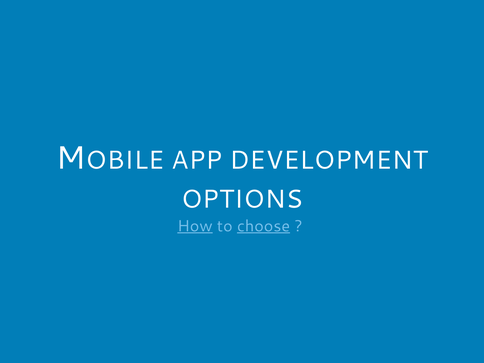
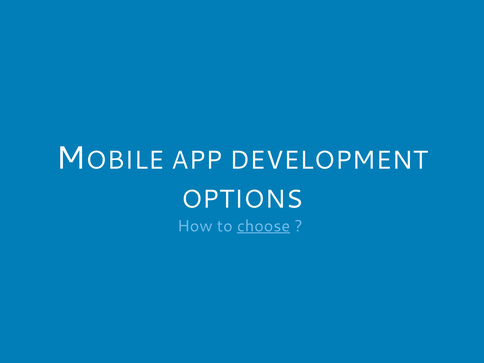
How underline: present -> none
